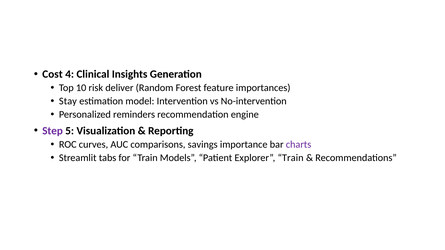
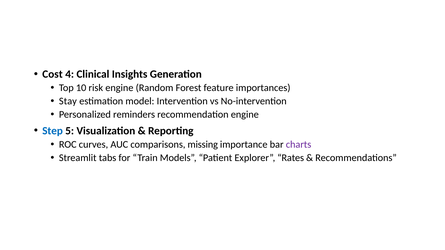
risk deliver: deliver -> engine
Step colour: purple -> blue
savings: savings -> missing
Explorer Train: Train -> Rates
